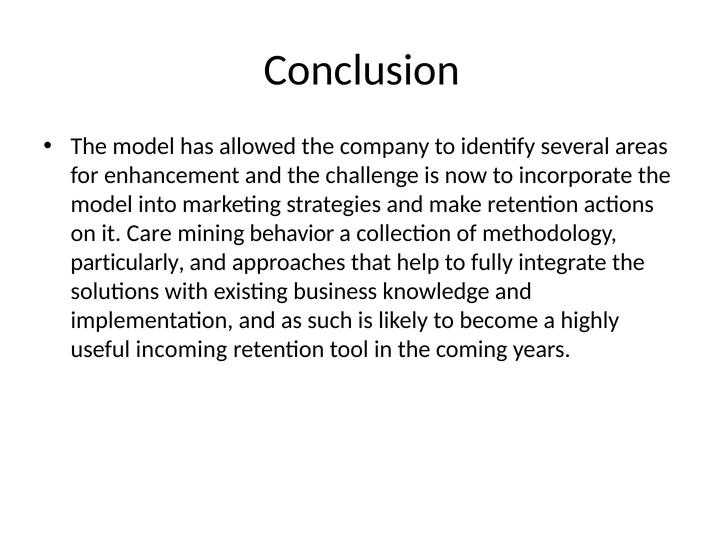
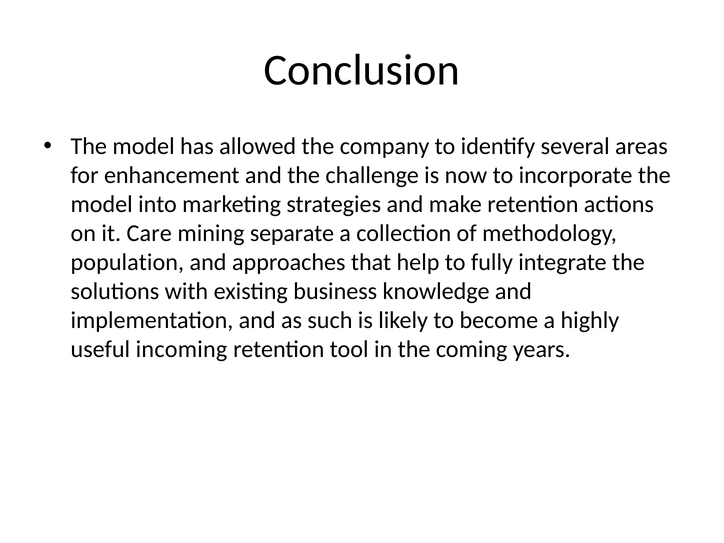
behavior: behavior -> separate
particularly: particularly -> population
